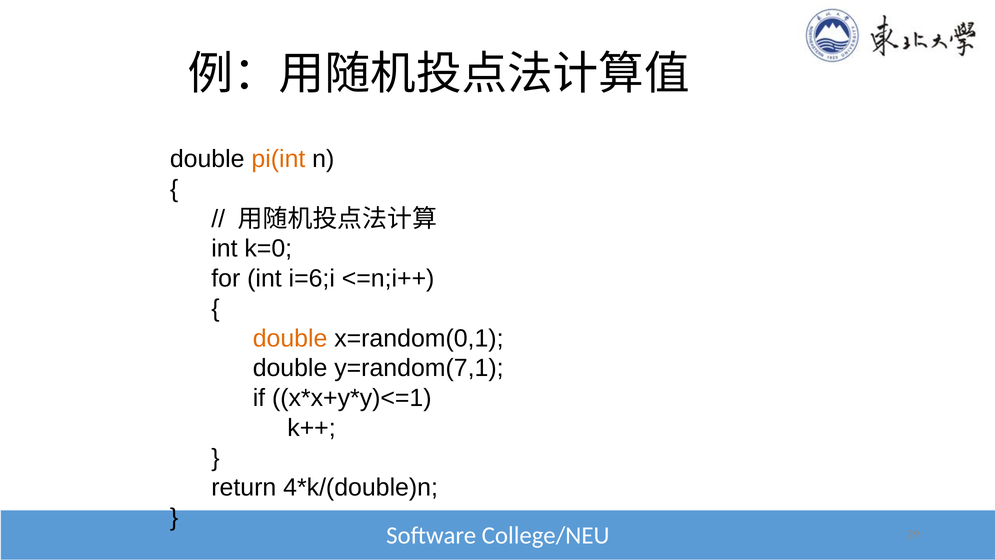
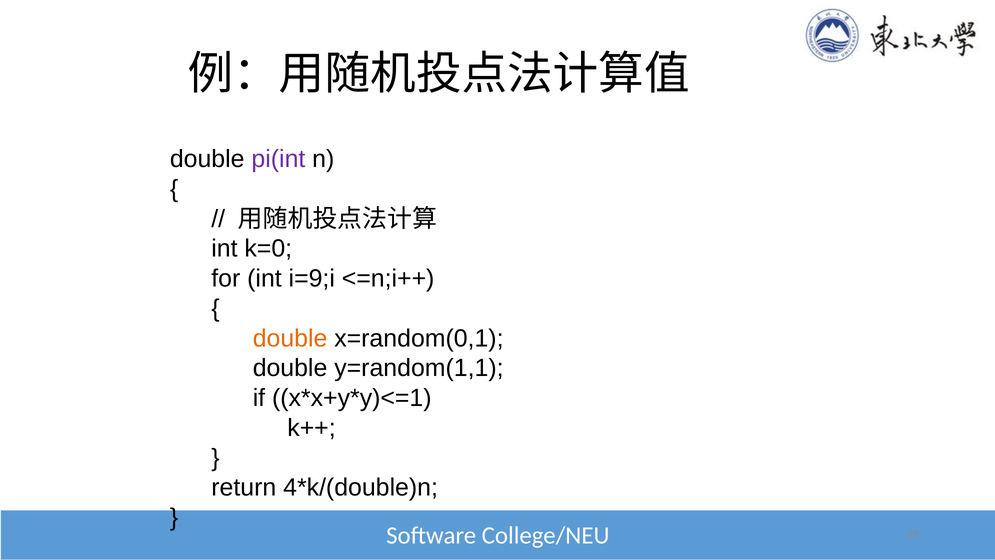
pi(int colour: orange -> purple
i=6;i: i=6;i -> i=9;i
y=random(7,1: y=random(7,1 -> y=random(1,1
